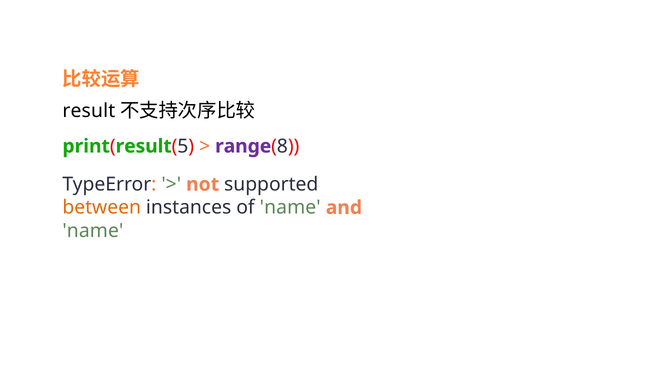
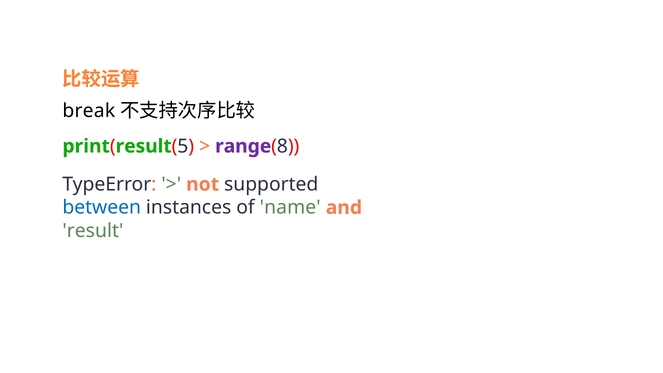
result at (89, 111): result -> break
between colour: orange -> blue
name at (93, 231): name -> result
